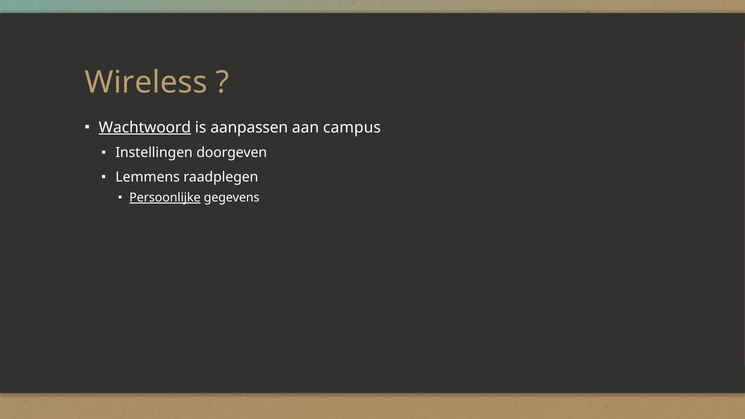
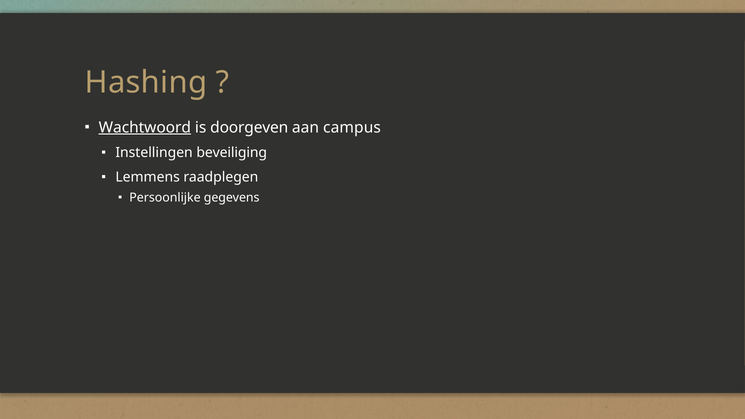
Wireless: Wireless -> Hashing
aanpassen: aanpassen -> doorgeven
doorgeven: doorgeven -> beveiliging
Persoonlijke underline: present -> none
